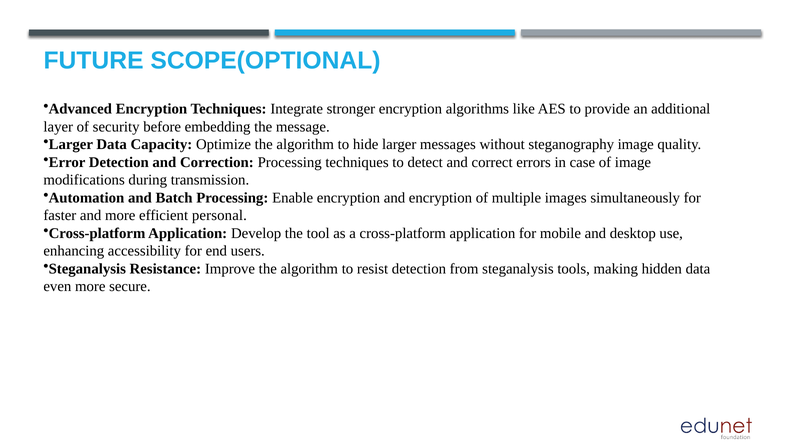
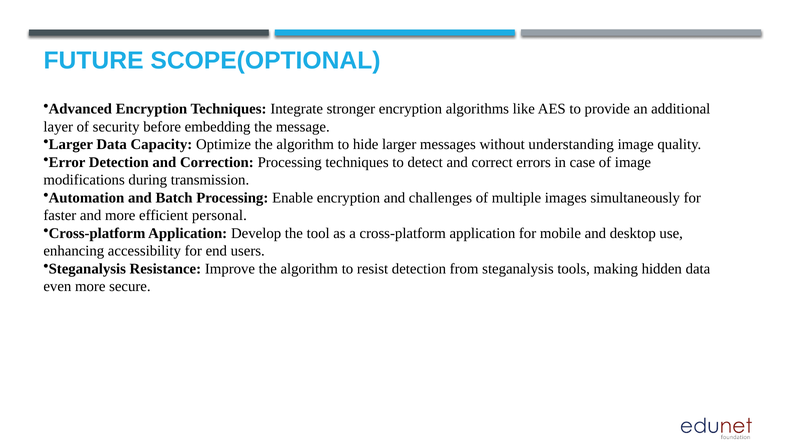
steganography: steganography -> understanding
and encryption: encryption -> challenges
